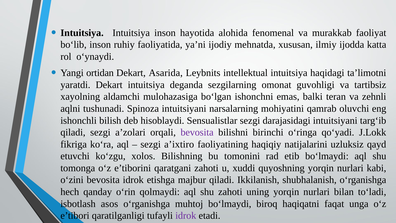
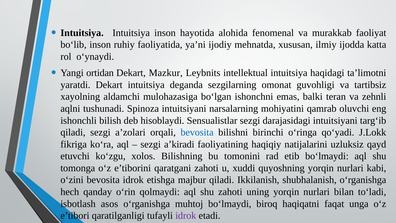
Asarida: Asarida -> Mazkur
bevosita at (197, 132) colour: purple -> blue
a’ixtiro: a’ixtiro -> a’kiradi
